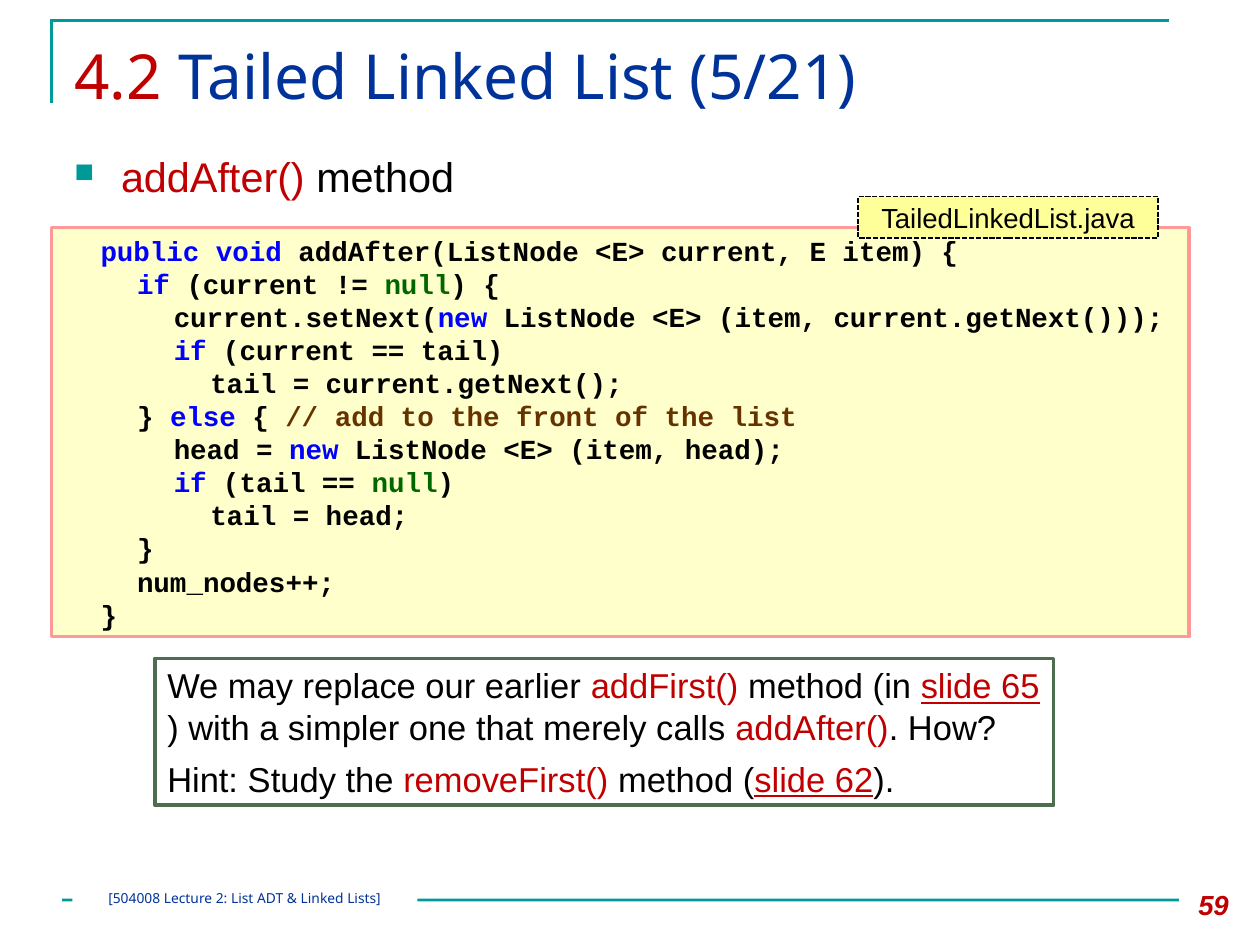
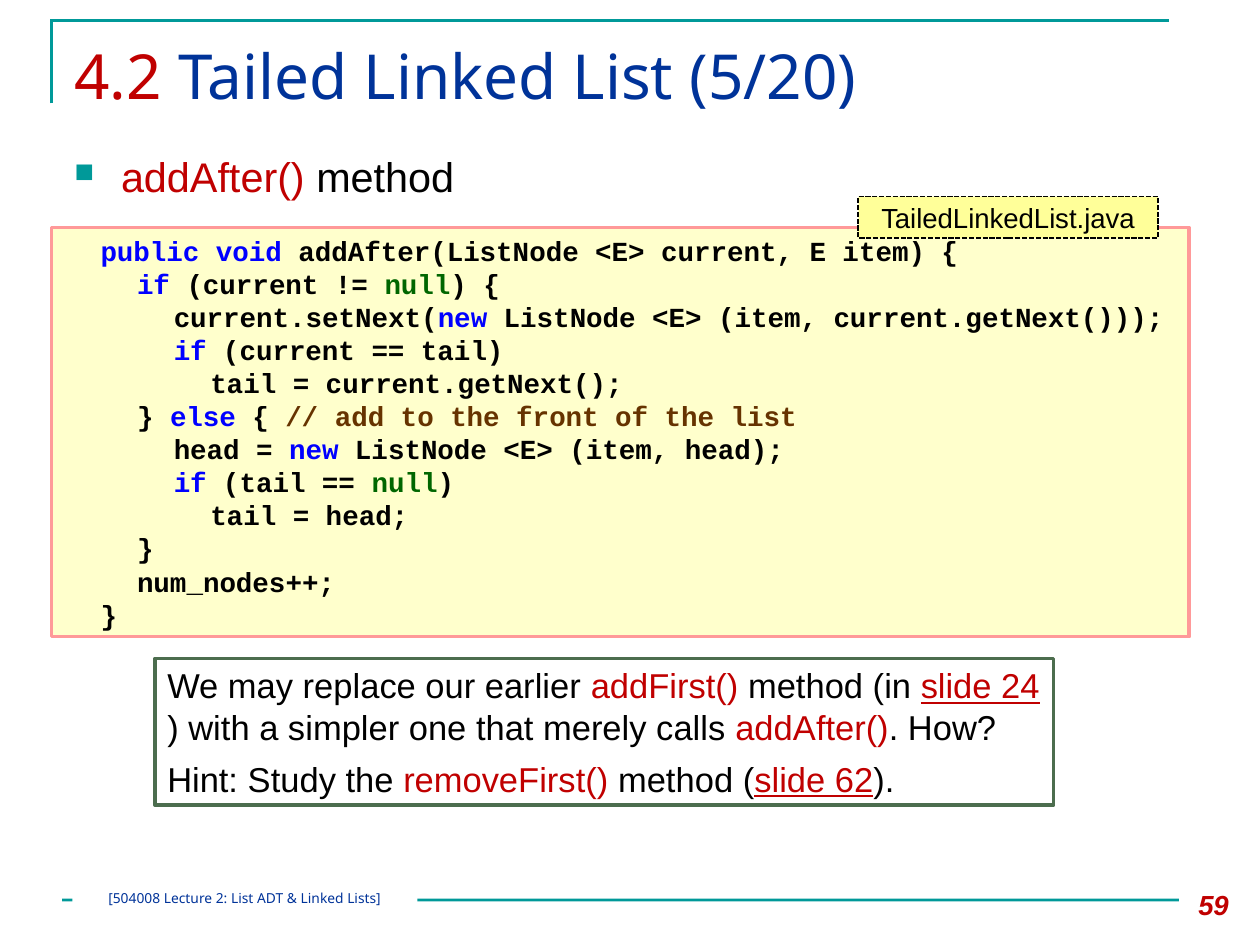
5/21: 5/21 -> 5/20
65: 65 -> 24
